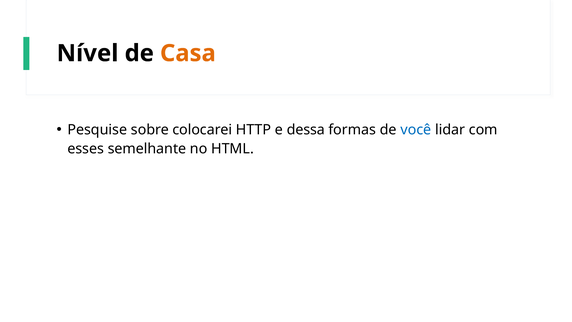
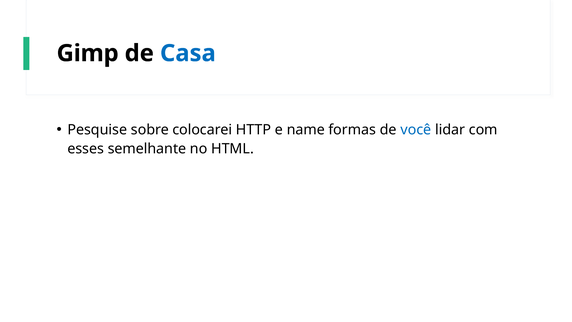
Nível: Nível -> Gimp
Casa colour: orange -> blue
dessa: dessa -> name
